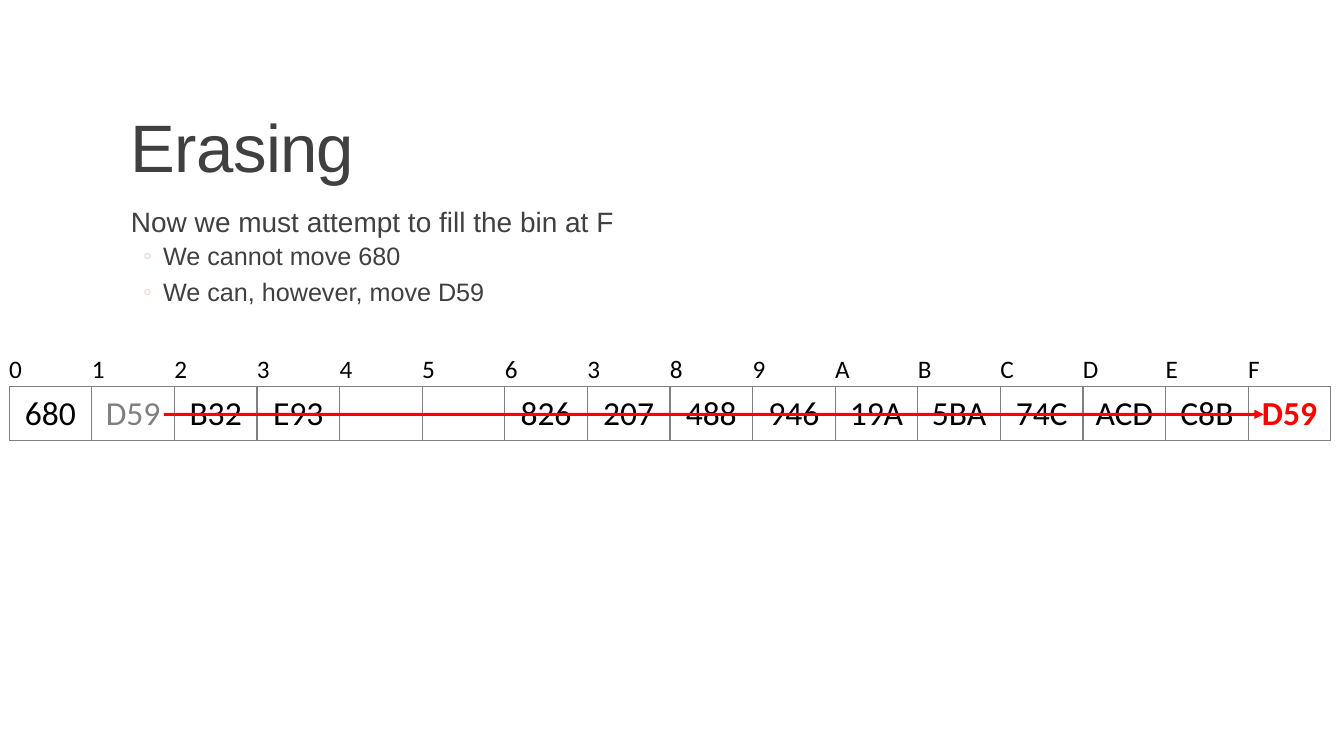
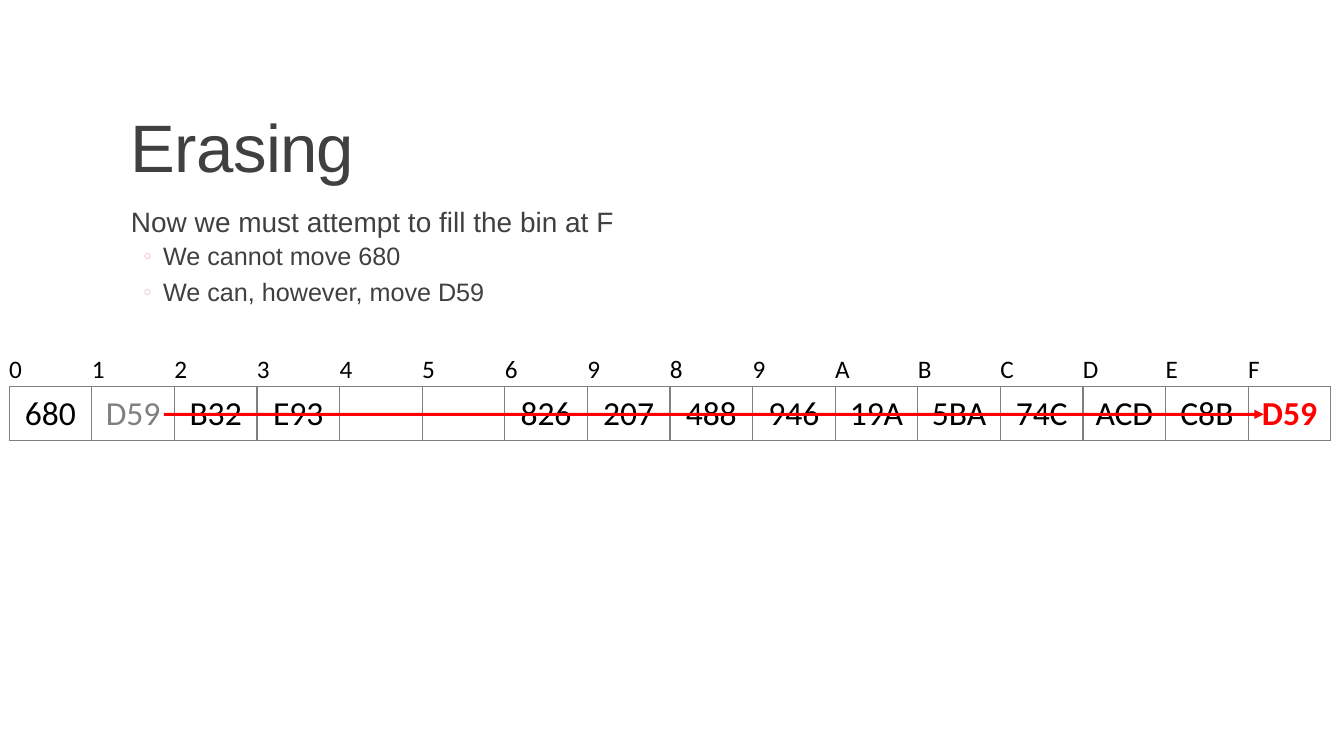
6 3: 3 -> 9
